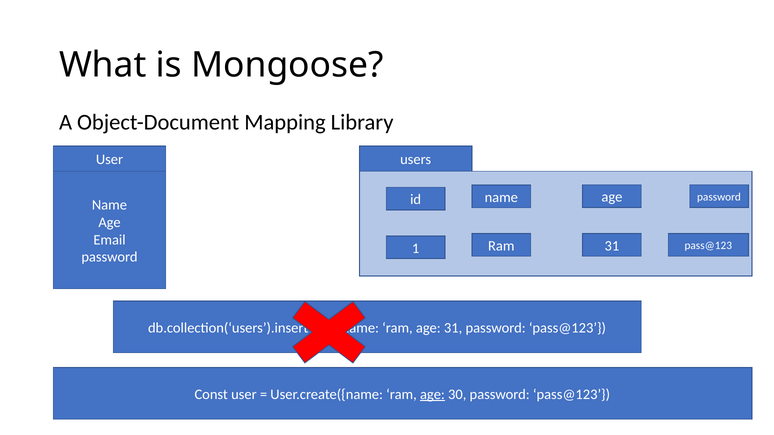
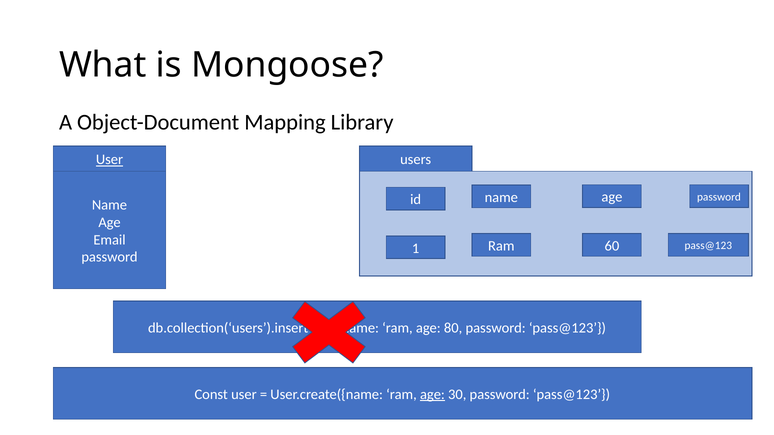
User at (110, 160) underline: none -> present
Ram 31: 31 -> 60
age 31: 31 -> 80
